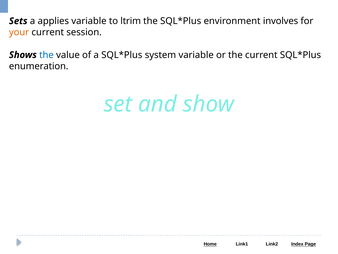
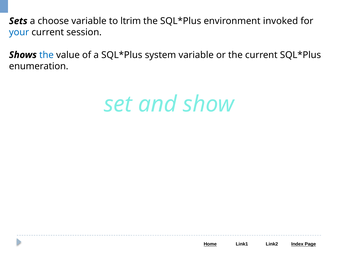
applies: applies -> choose
involves: involves -> invoked
your colour: orange -> blue
